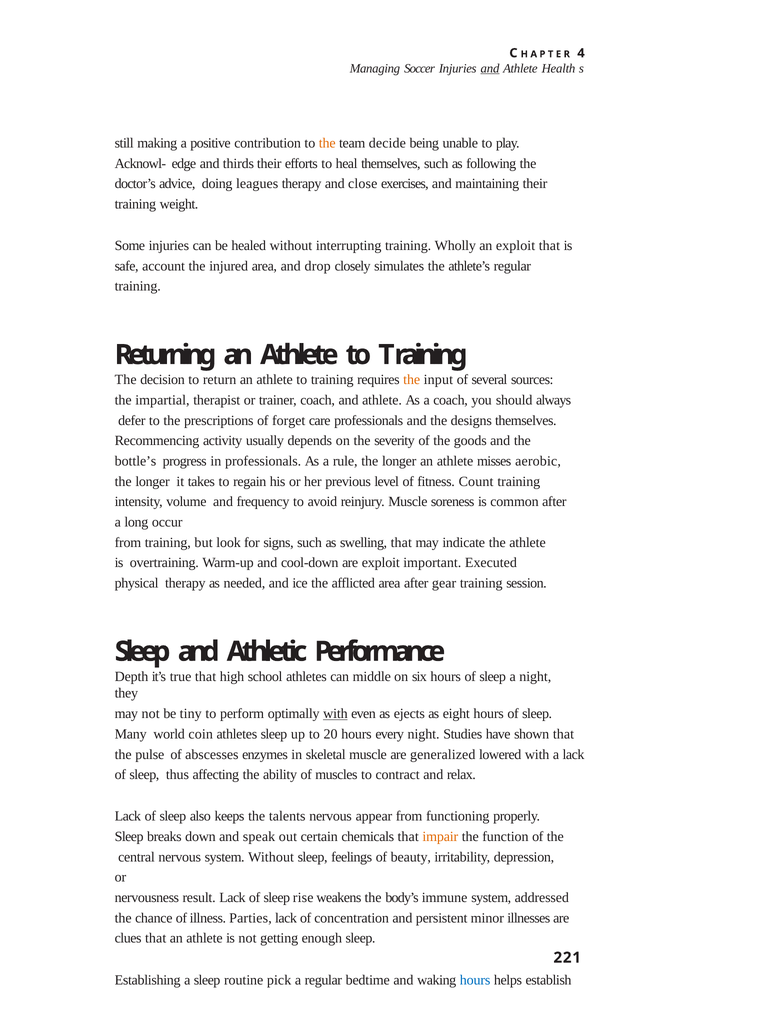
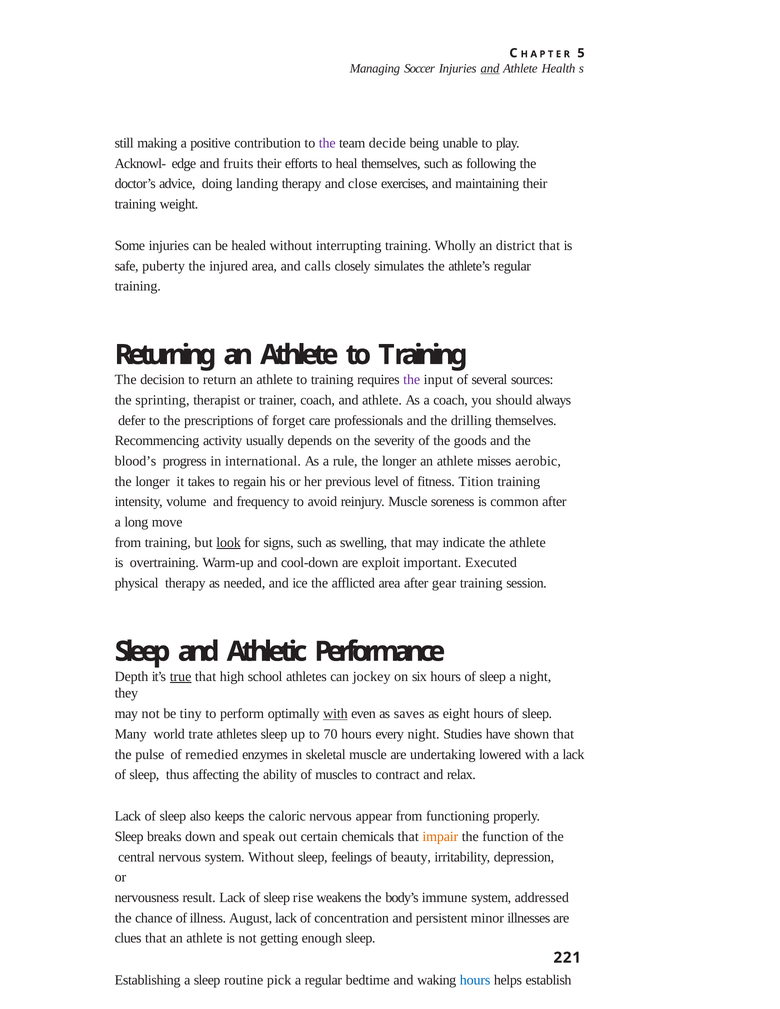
4: 4 -> 5
the at (327, 143) colour: orange -> purple
thirds: thirds -> fruits
leagues: leagues -> landing
an exploit: exploit -> district
account: account -> puberty
drop: drop -> calls
the at (412, 380) colour: orange -> purple
impartial: impartial -> sprinting
designs: designs -> drilling
bottle’s: bottle’s -> blood’s
in professionals: professionals -> international
Count: Count -> Tition
occur: occur -> move
look underline: none -> present
true underline: none -> present
middle: middle -> jockey
ejects: ejects -> saves
coin: coin -> trate
20: 20 -> 70
abscesses: abscesses -> remedied
generalized: generalized -> undertaking
talents: talents -> caloric
Parties: Parties -> August
